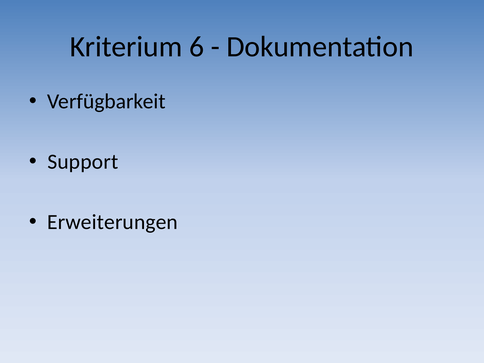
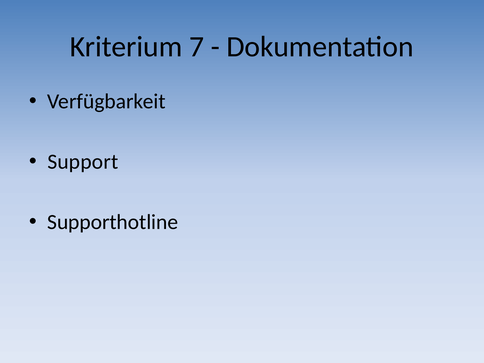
6: 6 -> 7
Erweiterungen: Erweiterungen -> Supporthotline
